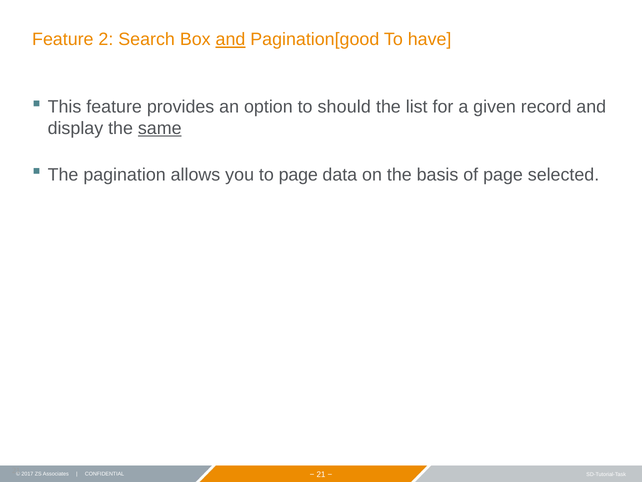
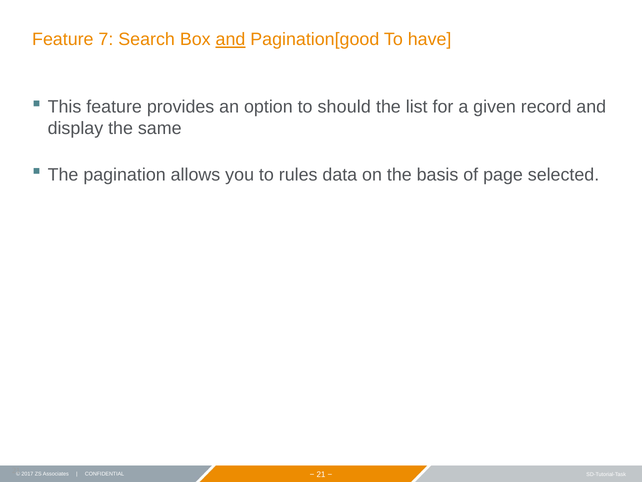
2: 2 -> 7
same underline: present -> none
to page: page -> rules
